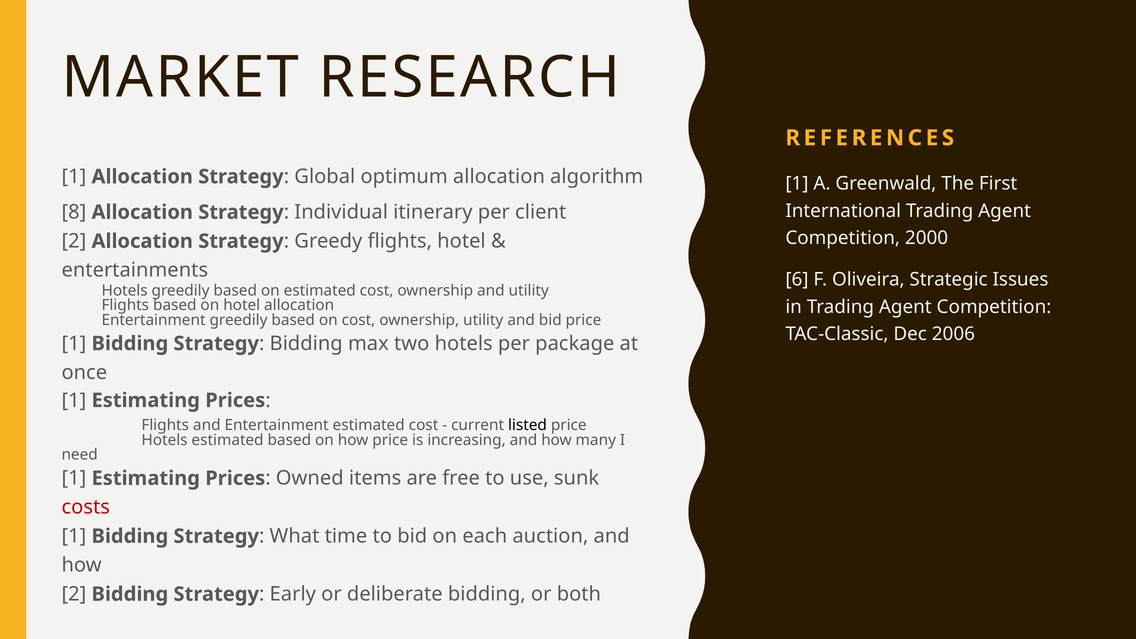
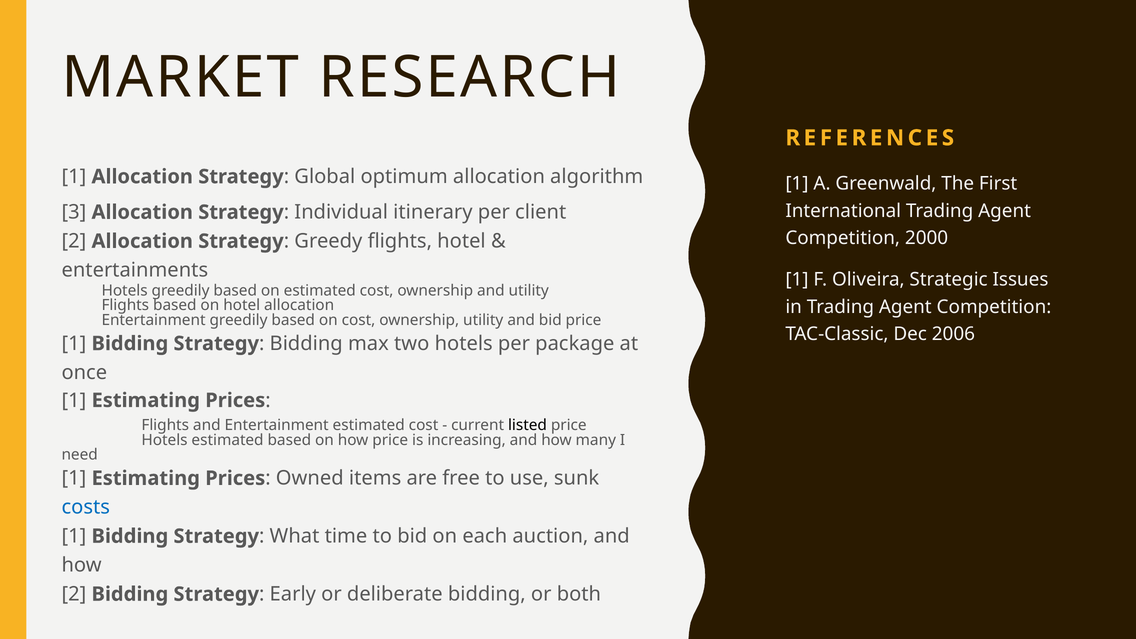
8: 8 -> 3
6 at (797, 280): 6 -> 1
costs colour: red -> blue
